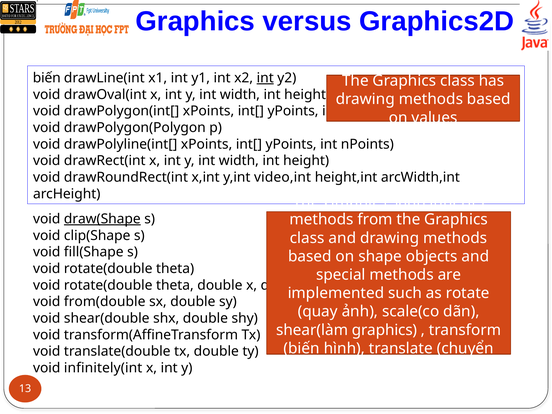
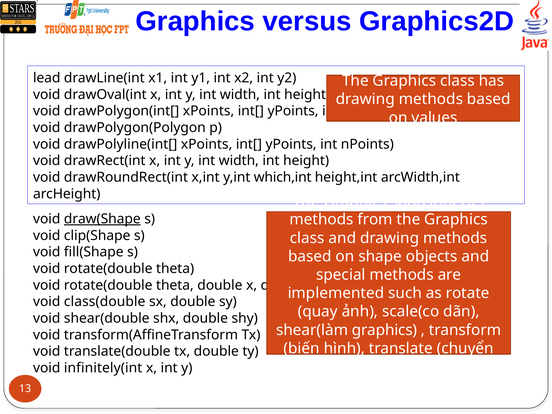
biến at (47, 78): biến -> lead
int at (265, 78) underline: present -> none
video,int: video,int -> which,int
from(double: from(double -> class(double
